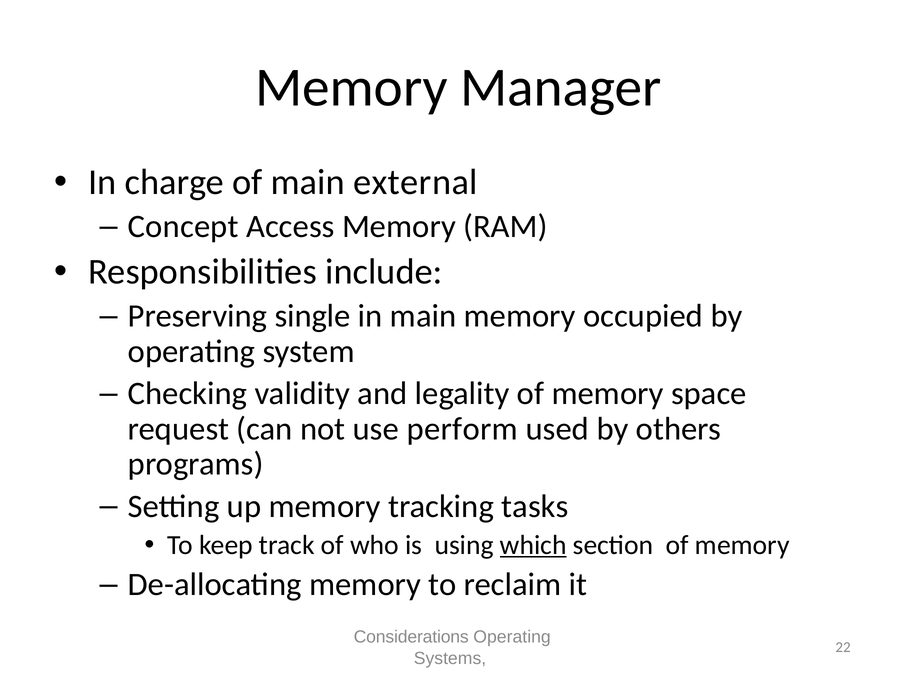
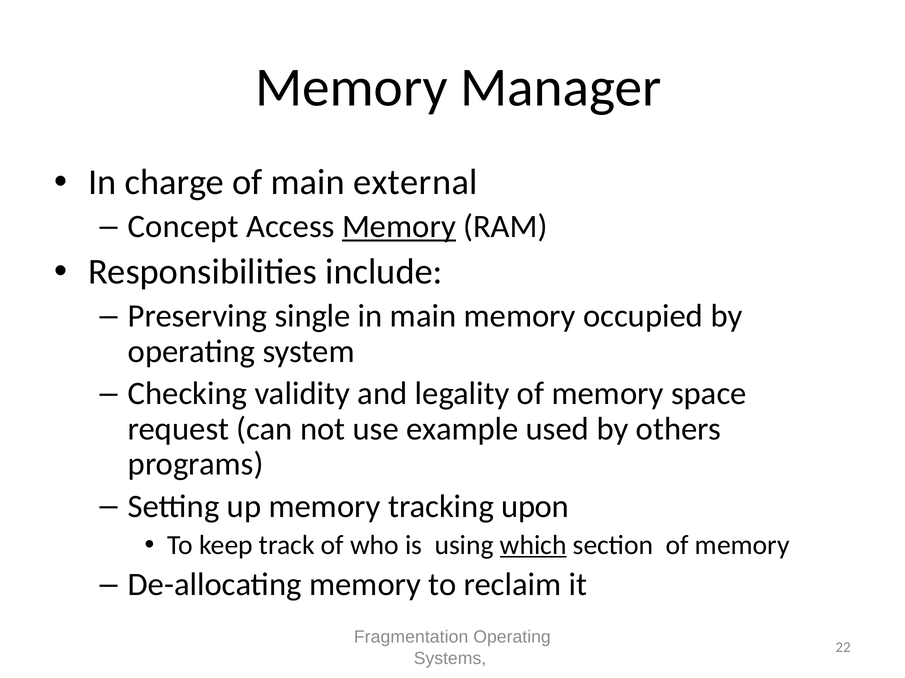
Memory at (399, 227) underline: none -> present
perform: perform -> example
tasks: tasks -> upon
Considerations: Considerations -> Fragmentation
